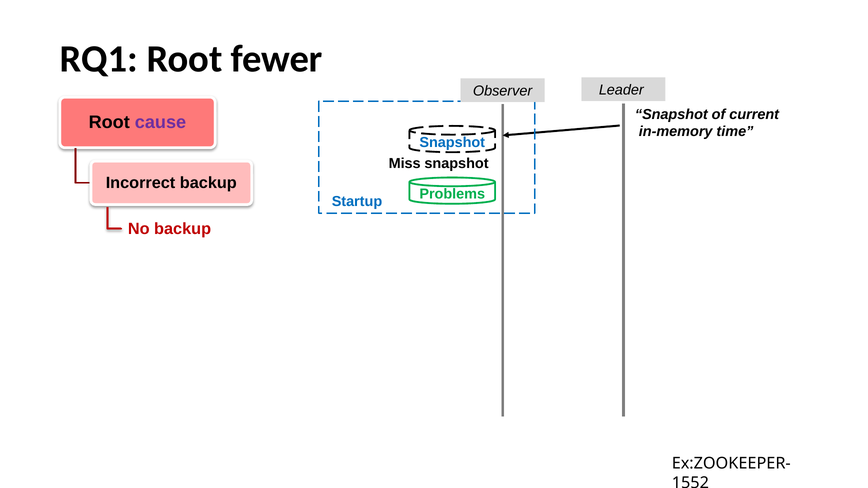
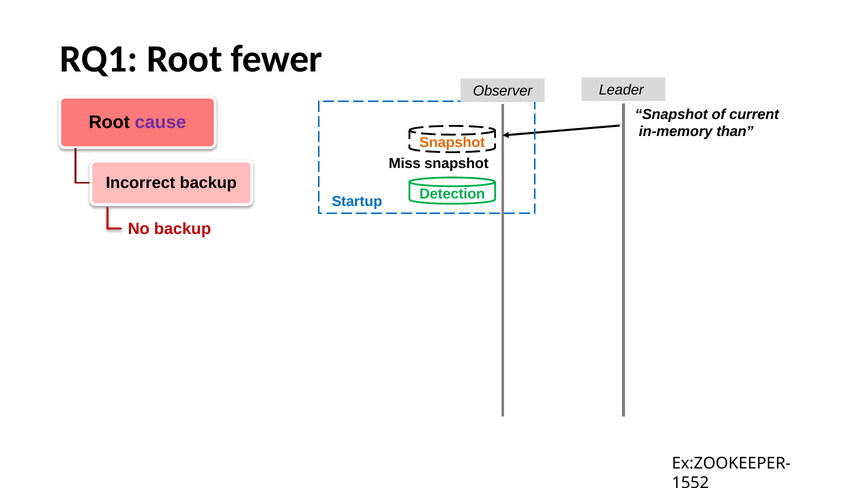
time: time -> than
Snapshot at (452, 142) colour: blue -> orange
Problems: Problems -> Detection
